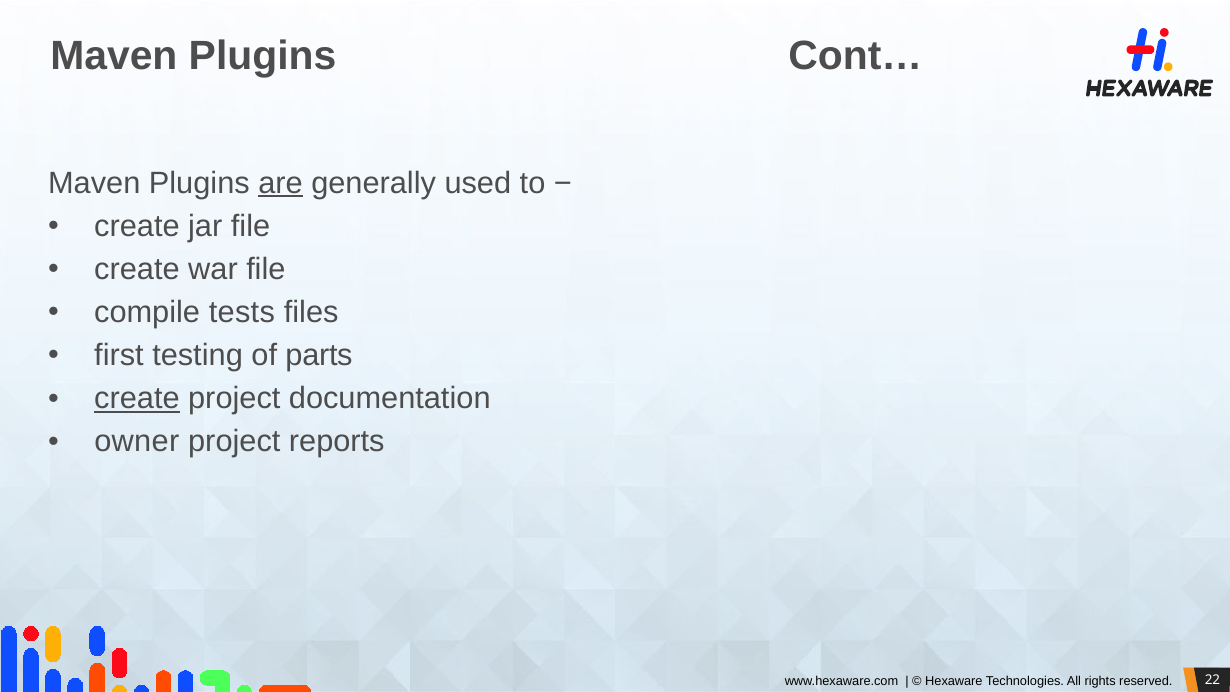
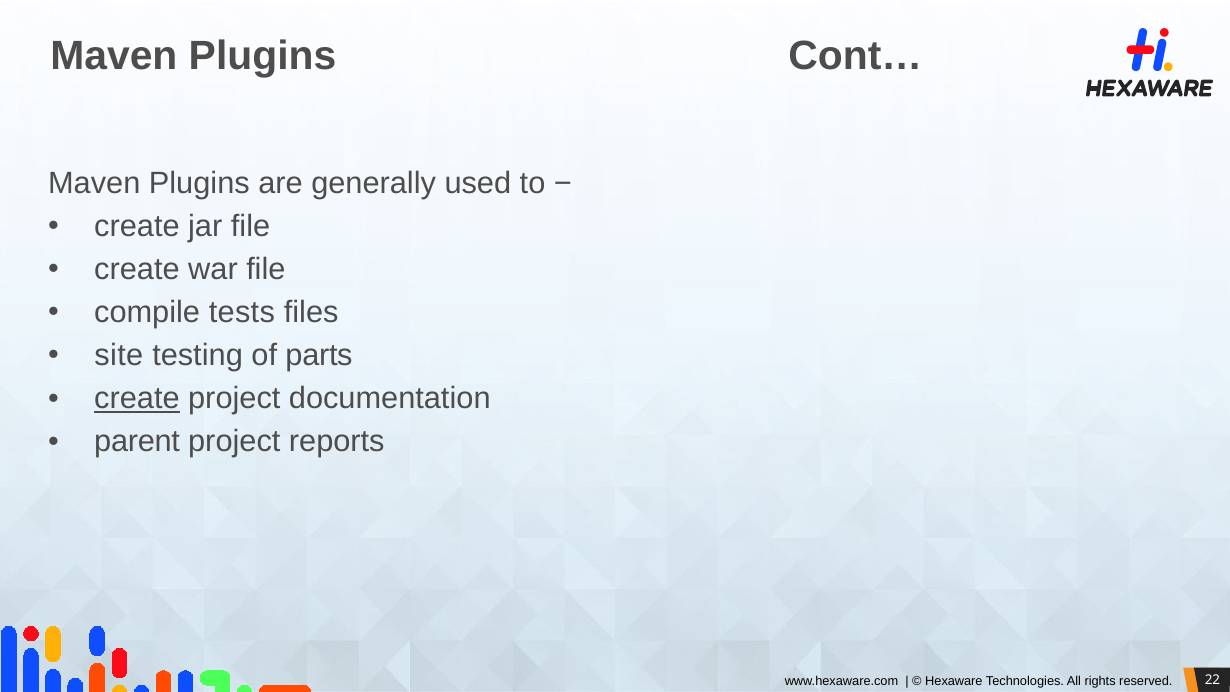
are underline: present -> none
first: first -> site
owner: owner -> parent
